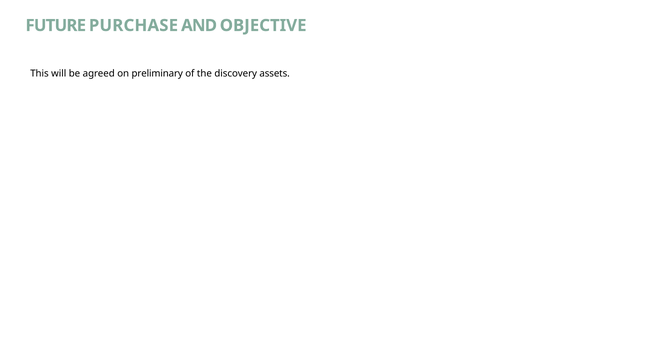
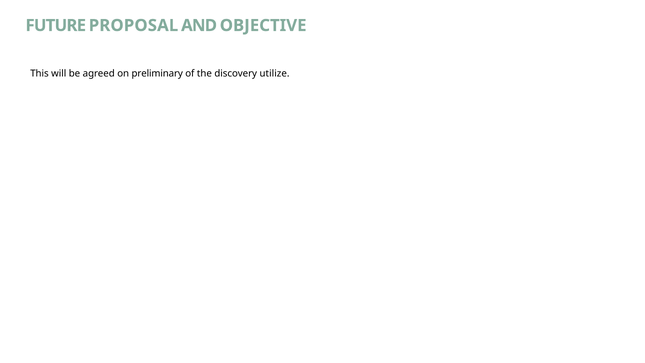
PURCHASE: PURCHASE -> PROPOSAL
assets: assets -> utilize
